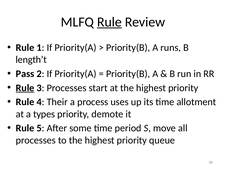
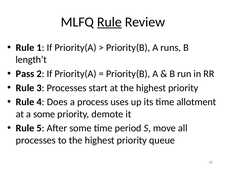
Rule at (25, 88) underline: present -> none
Their: Their -> Does
a types: types -> some
